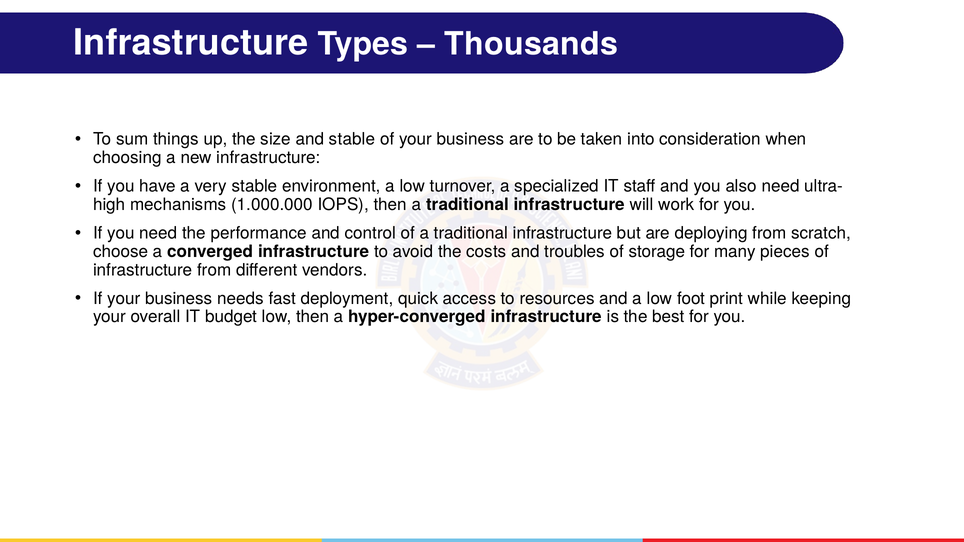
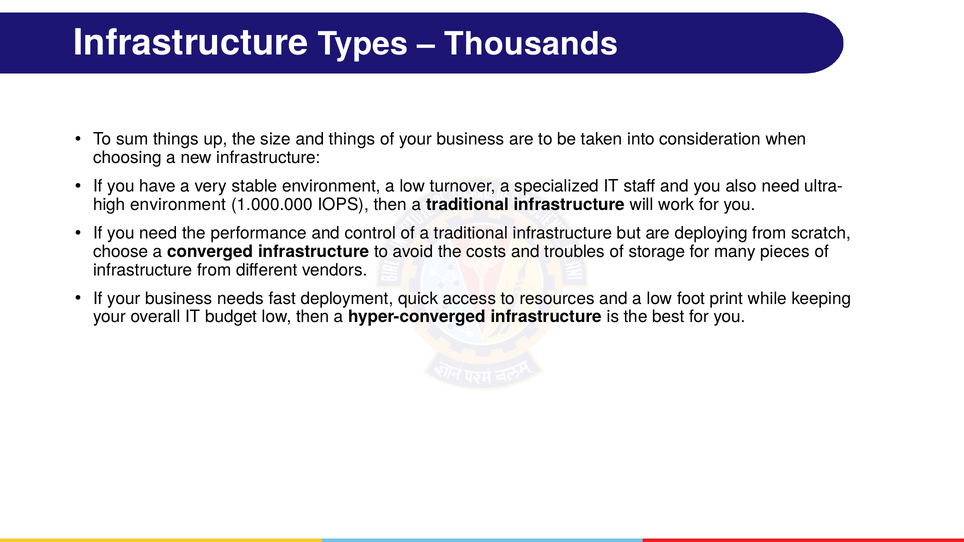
and stable: stable -> things
mechanisms at (178, 205): mechanisms -> environment
